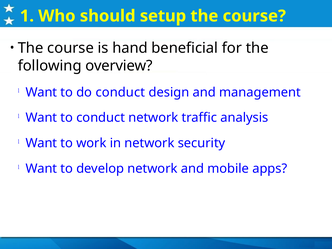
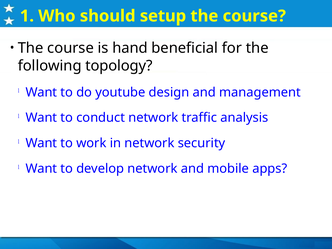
overview: overview -> topology
do conduct: conduct -> youtube
